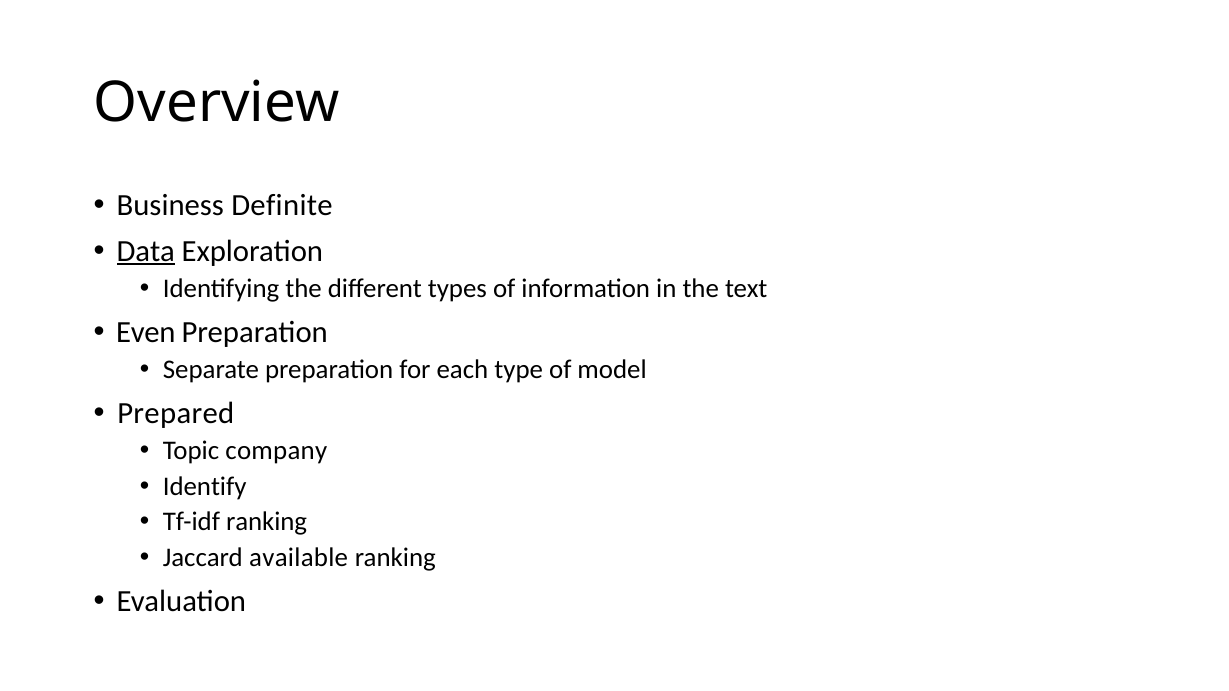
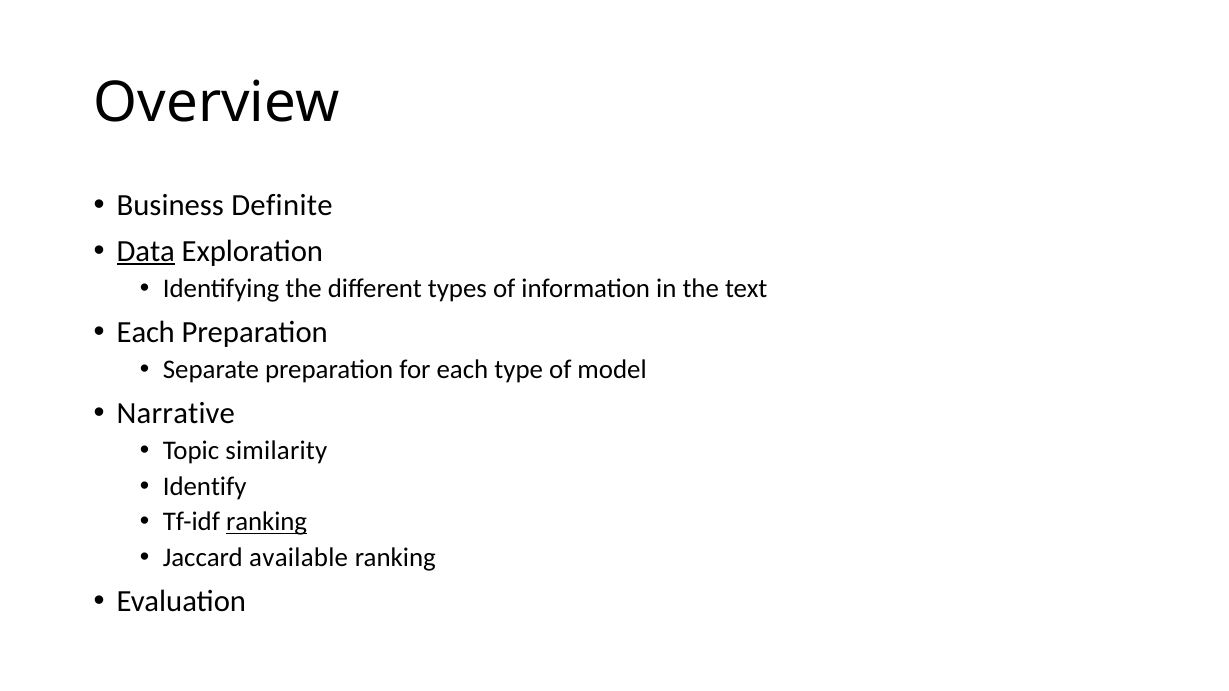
Even at (146, 332): Even -> Each
Prepared: Prepared -> Narrative
company: company -> similarity
ranking at (267, 522) underline: none -> present
